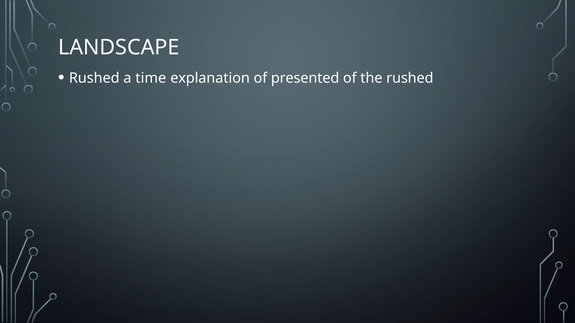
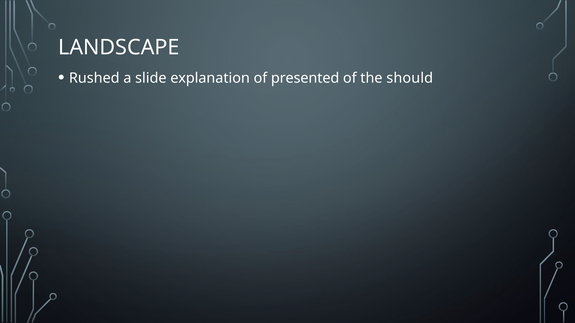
time: time -> slide
the rushed: rushed -> should
